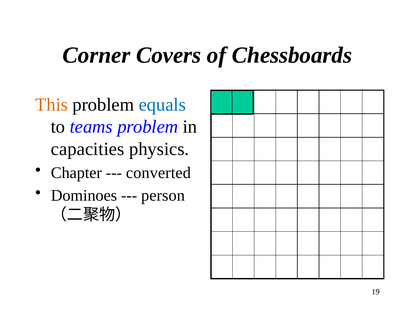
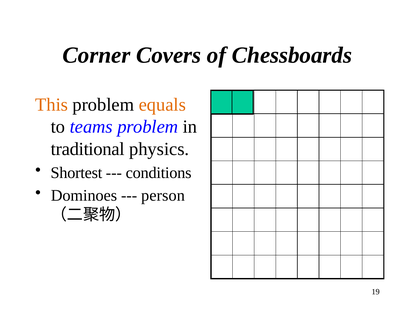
equals colour: blue -> orange
capacities: capacities -> traditional
Chapter: Chapter -> Shortest
converted: converted -> conditions
